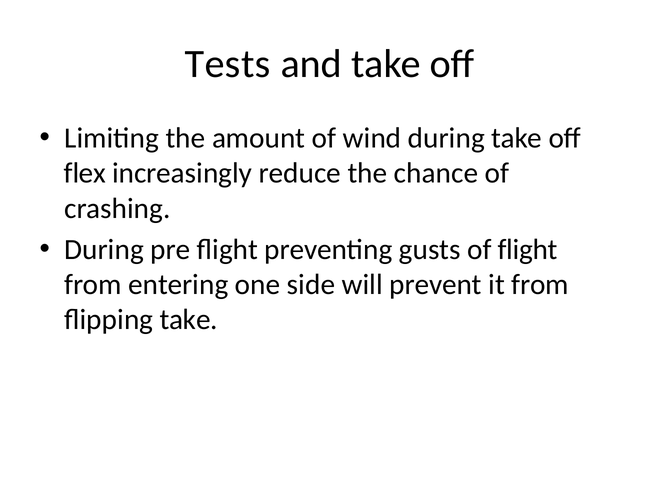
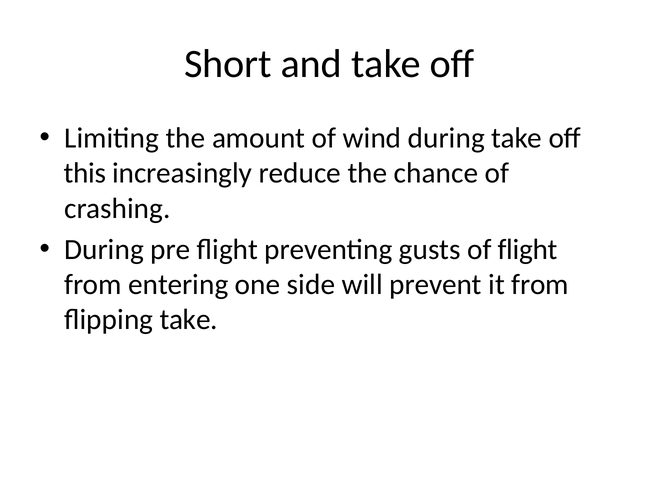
Tests: Tests -> Short
flex: flex -> this
